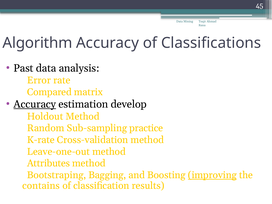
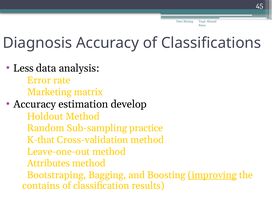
Algorithm: Algorithm -> Diagnosis
Past: Past -> Less
Compared: Compared -> Marketing
Accuracy at (35, 104) underline: present -> none
K-rate: K-rate -> K-that
